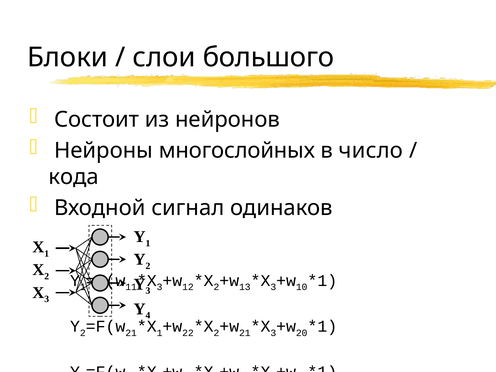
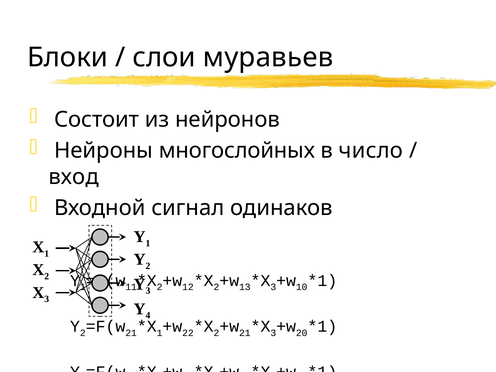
большого: большого -> муравьев
кода: кода -> вход
3 at (160, 287): 3 -> 2
